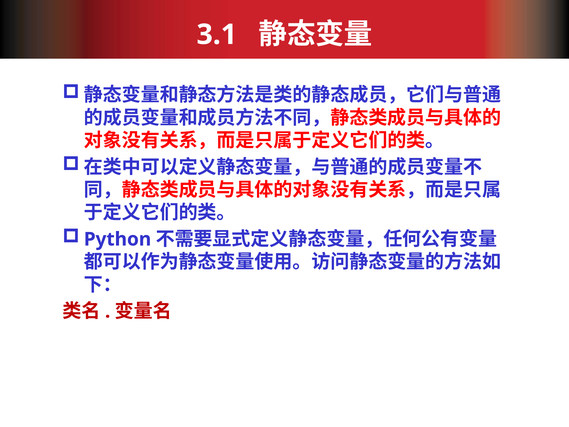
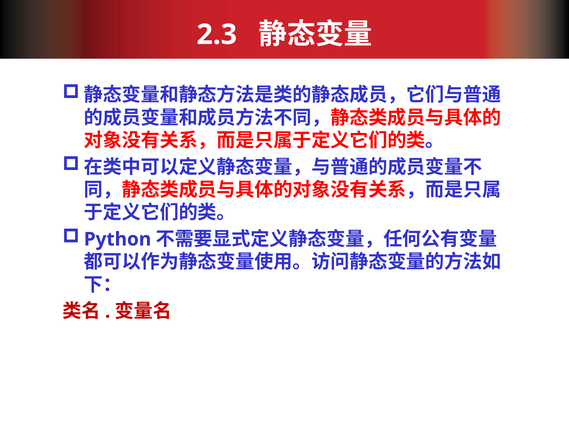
3.1: 3.1 -> 2.3
